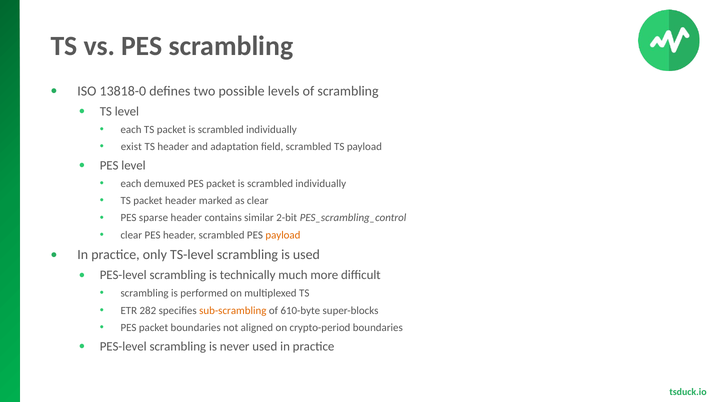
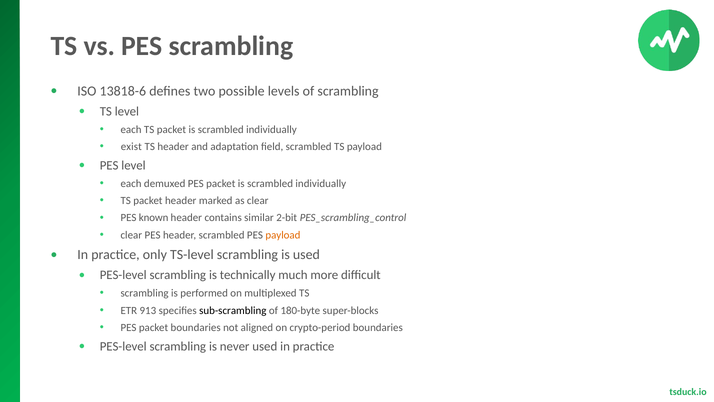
13818-0: 13818-0 -> 13818-6
sparse: sparse -> known
282: 282 -> 913
sub-scrambling colour: orange -> black
610-byte: 610-byte -> 180-byte
